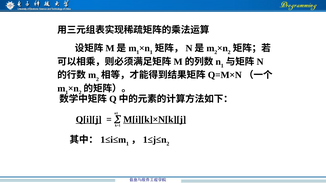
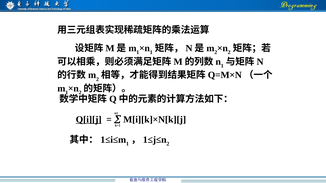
M[i][k]×N[k][j underline: present -> none
